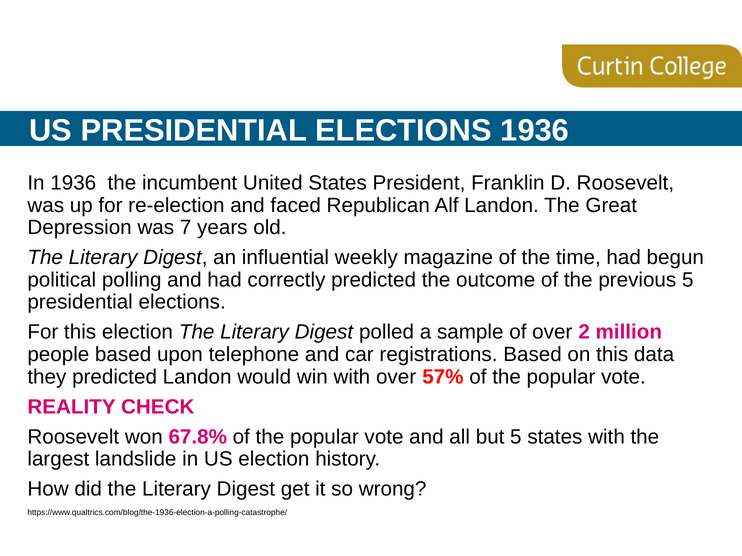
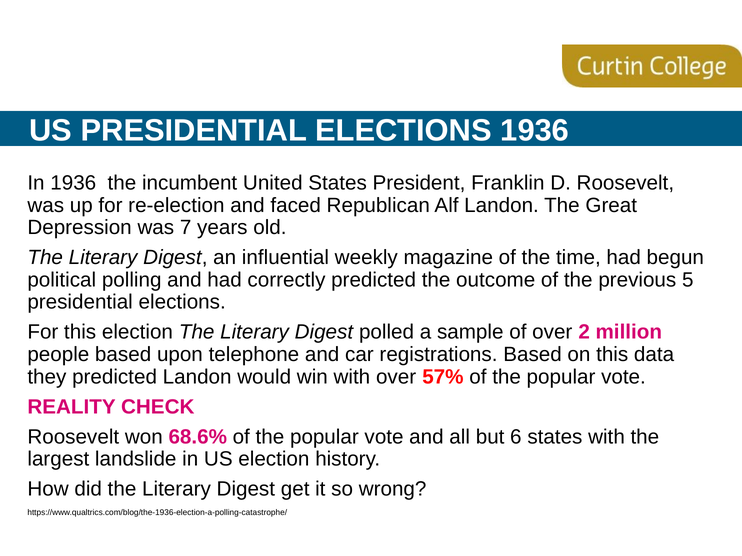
67.8%: 67.8% -> 68.6%
but 5: 5 -> 6
